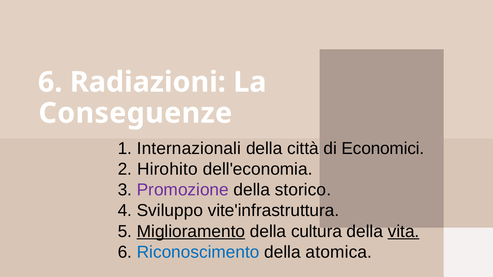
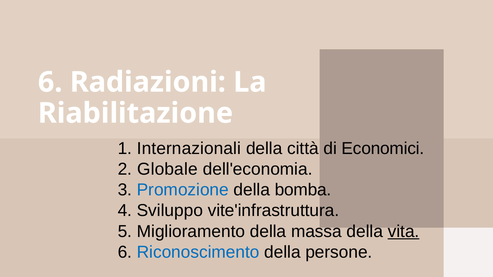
Conseguenze: Conseguenze -> Riabilitazione
Hirohito: Hirohito -> Globale
Promozione colour: purple -> blue
storico: storico -> bomba
Miglioramento underline: present -> none
cultura: cultura -> massa
atomica: atomica -> persone
